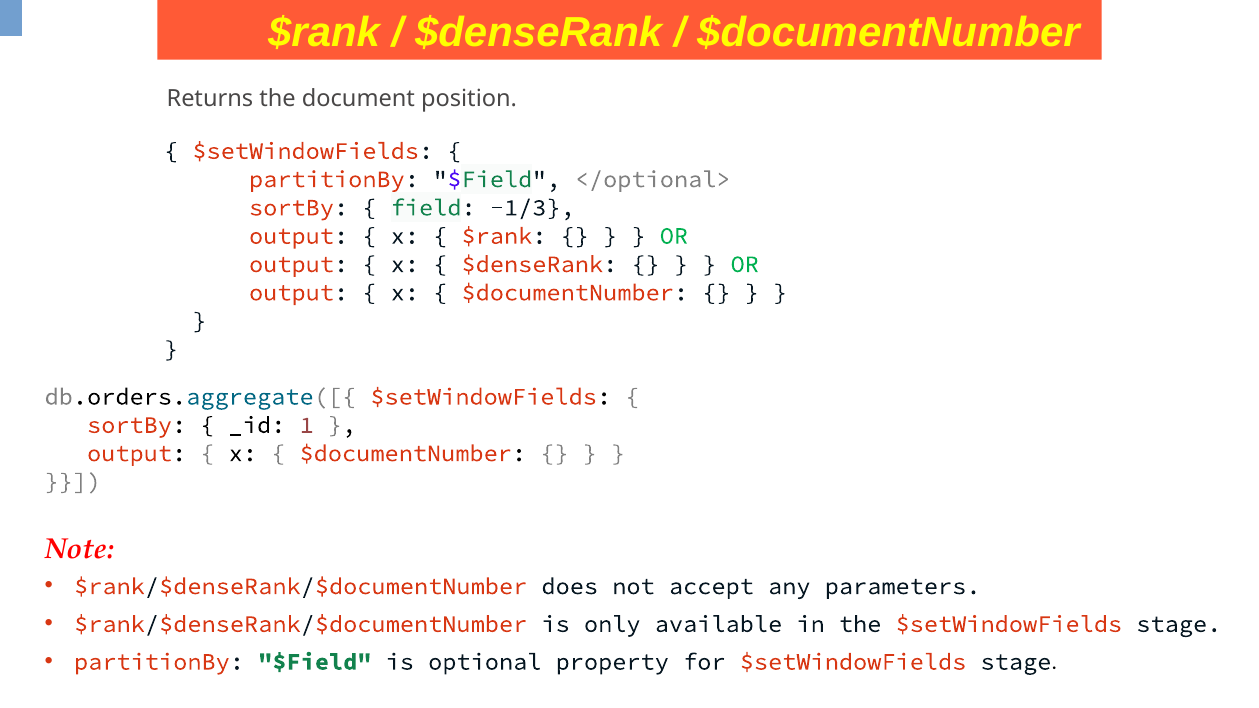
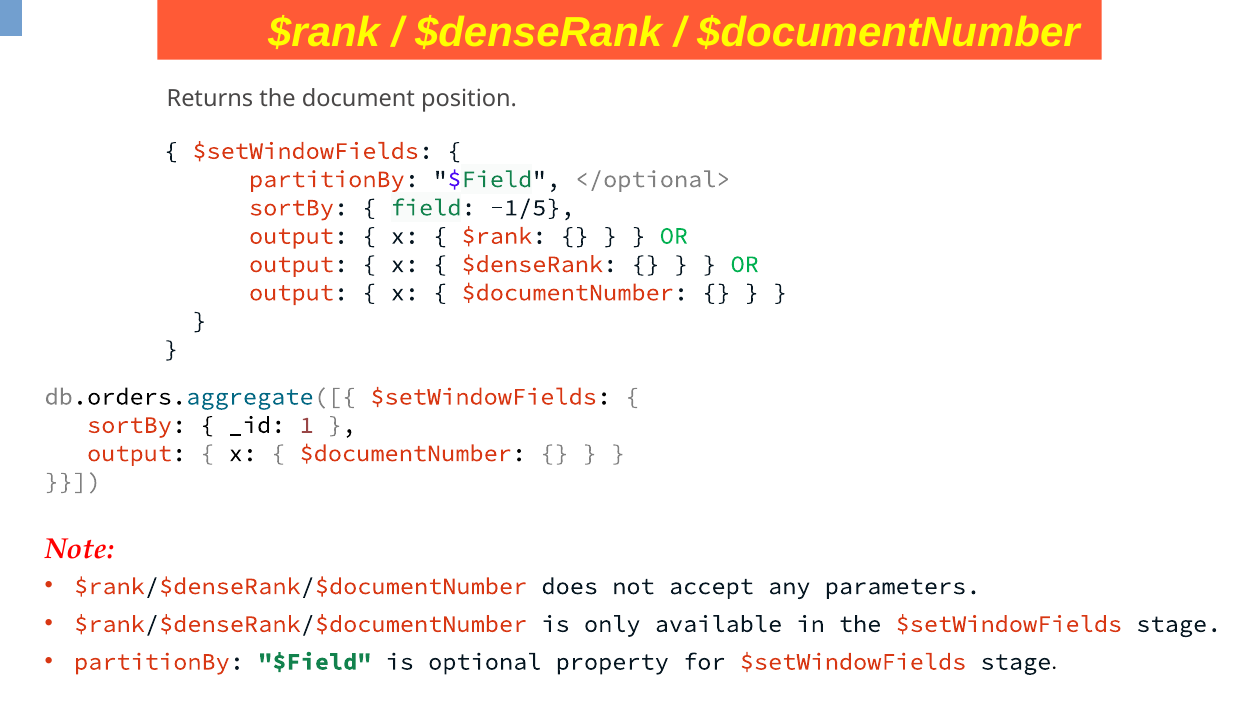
-1/3: -1/3 -> -1/5
